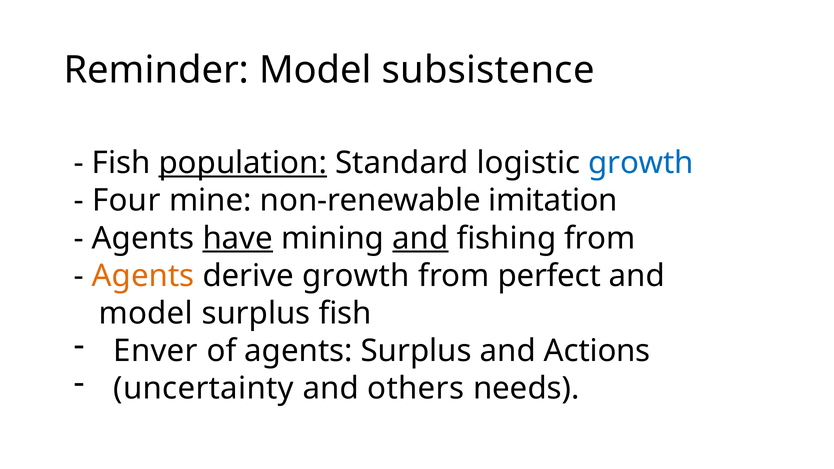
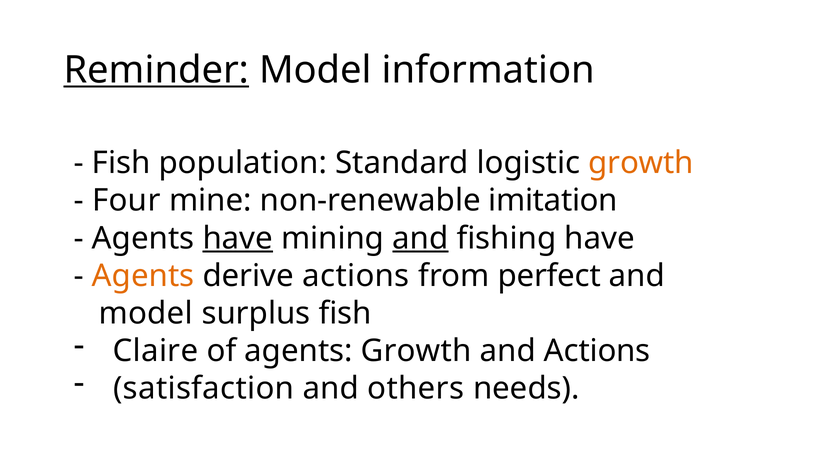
Reminder underline: none -> present
subsistence: subsistence -> information
population underline: present -> none
growth at (641, 163) colour: blue -> orange
fishing from: from -> have
derive growth: growth -> actions
Enver: Enver -> Claire
agents Surplus: Surplus -> Growth
uncertainty: uncertainty -> satisfaction
